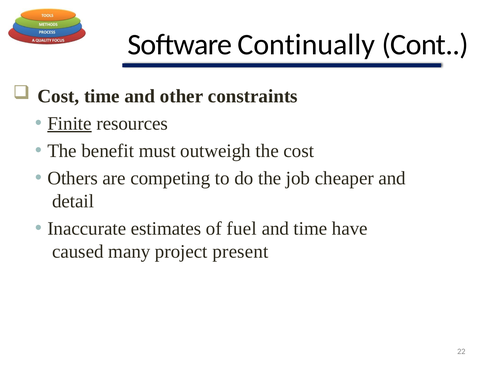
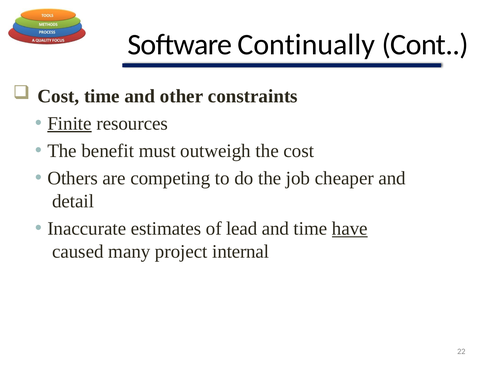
fuel: fuel -> lead
have underline: none -> present
present: present -> internal
